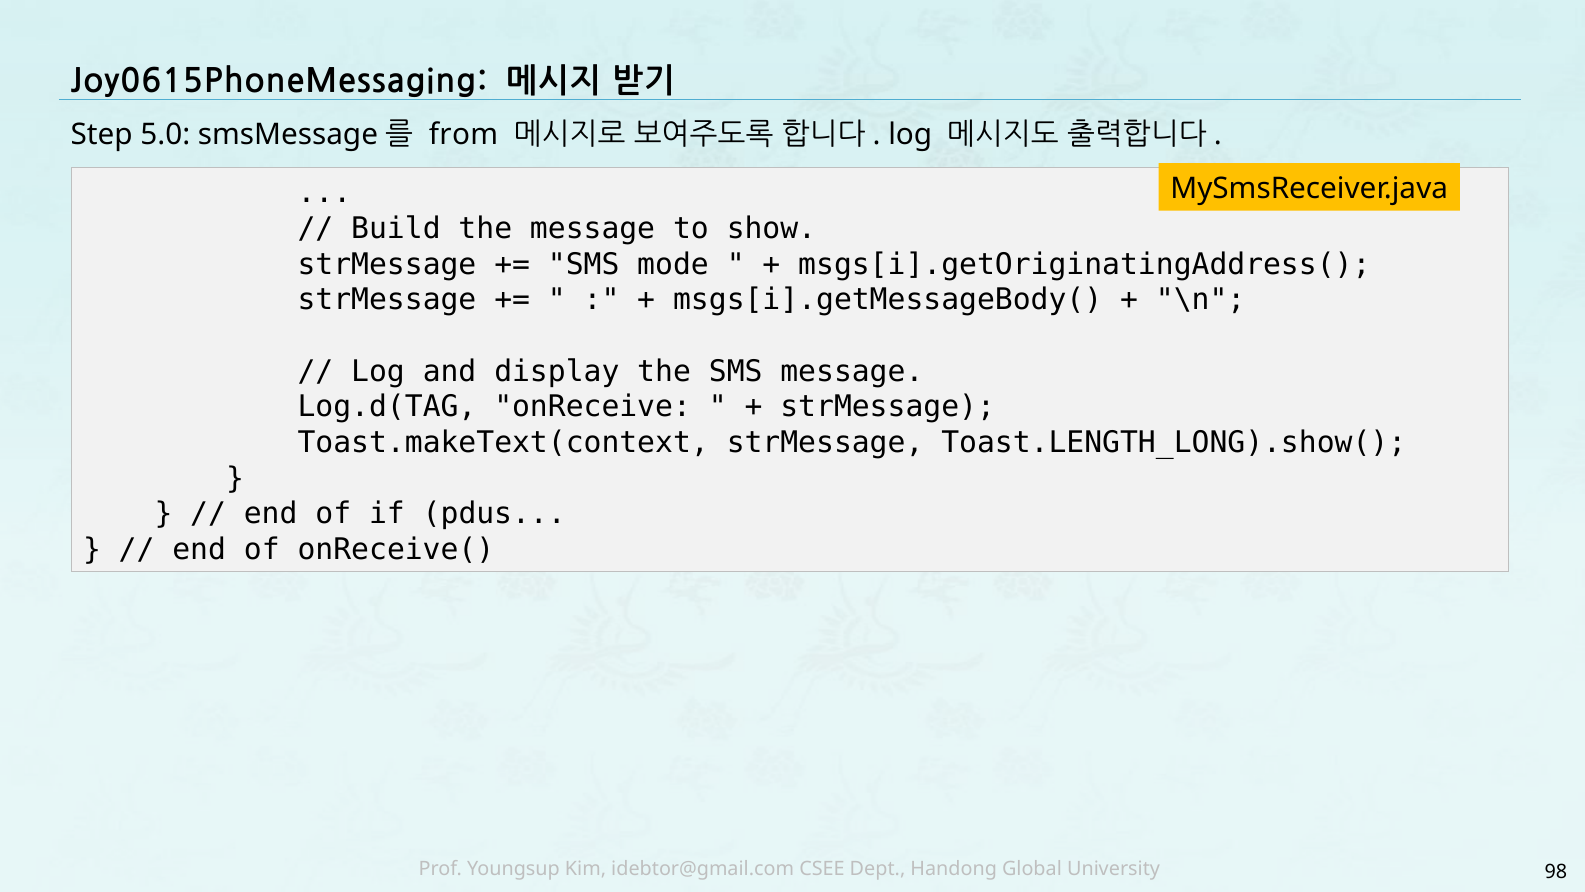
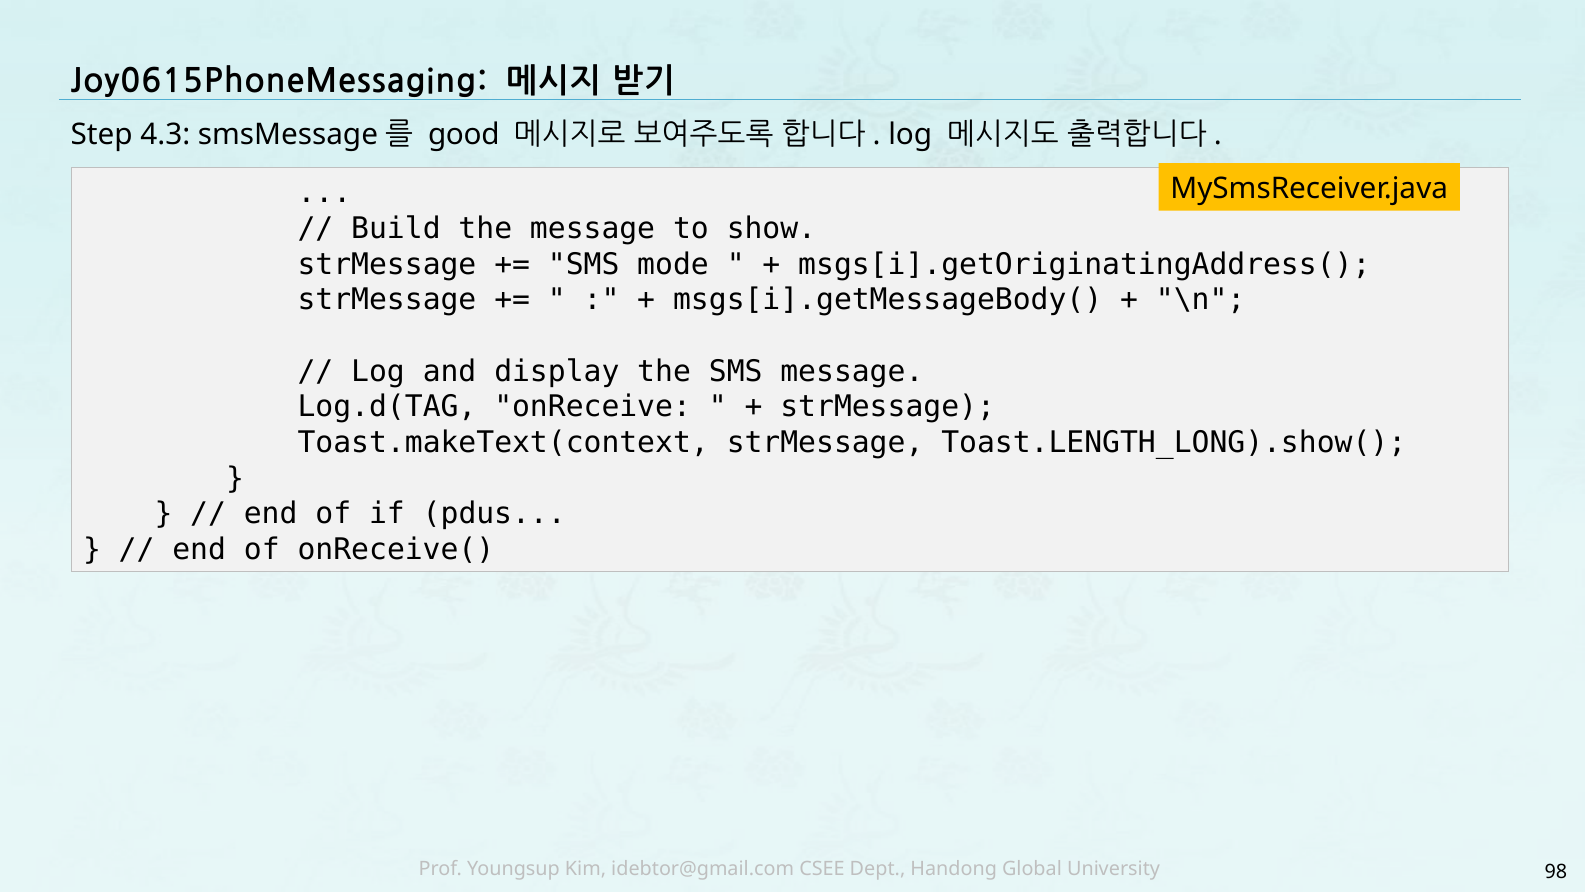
5.0: 5.0 -> 4.3
from: from -> good
